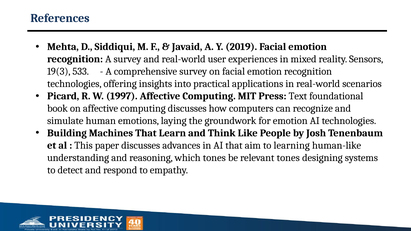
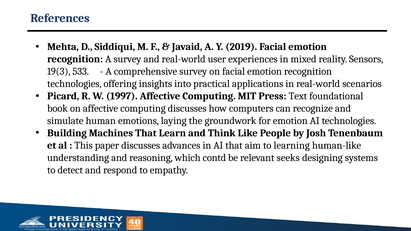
which tones: tones -> contd
relevant tones: tones -> seeks
